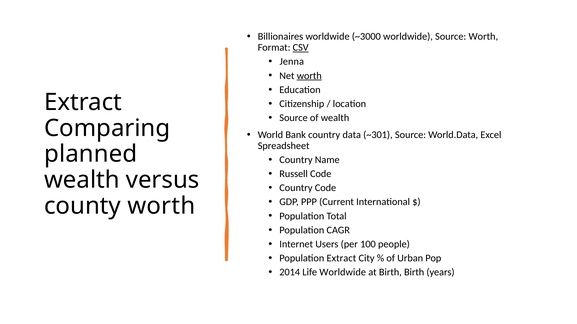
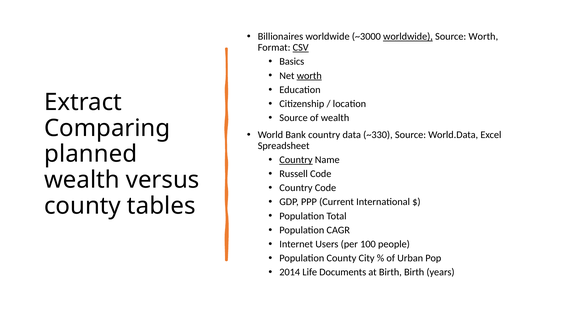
worldwide at (408, 37) underline: none -> present
Jenna: Jenna -> Basics
~301: ~301 -> ~330
Country at (296, 160) underline: none -> present
county worth: worth -> tables
Population Extract: Extract -> County
Life Worldwide: Worldwide -> Documents
